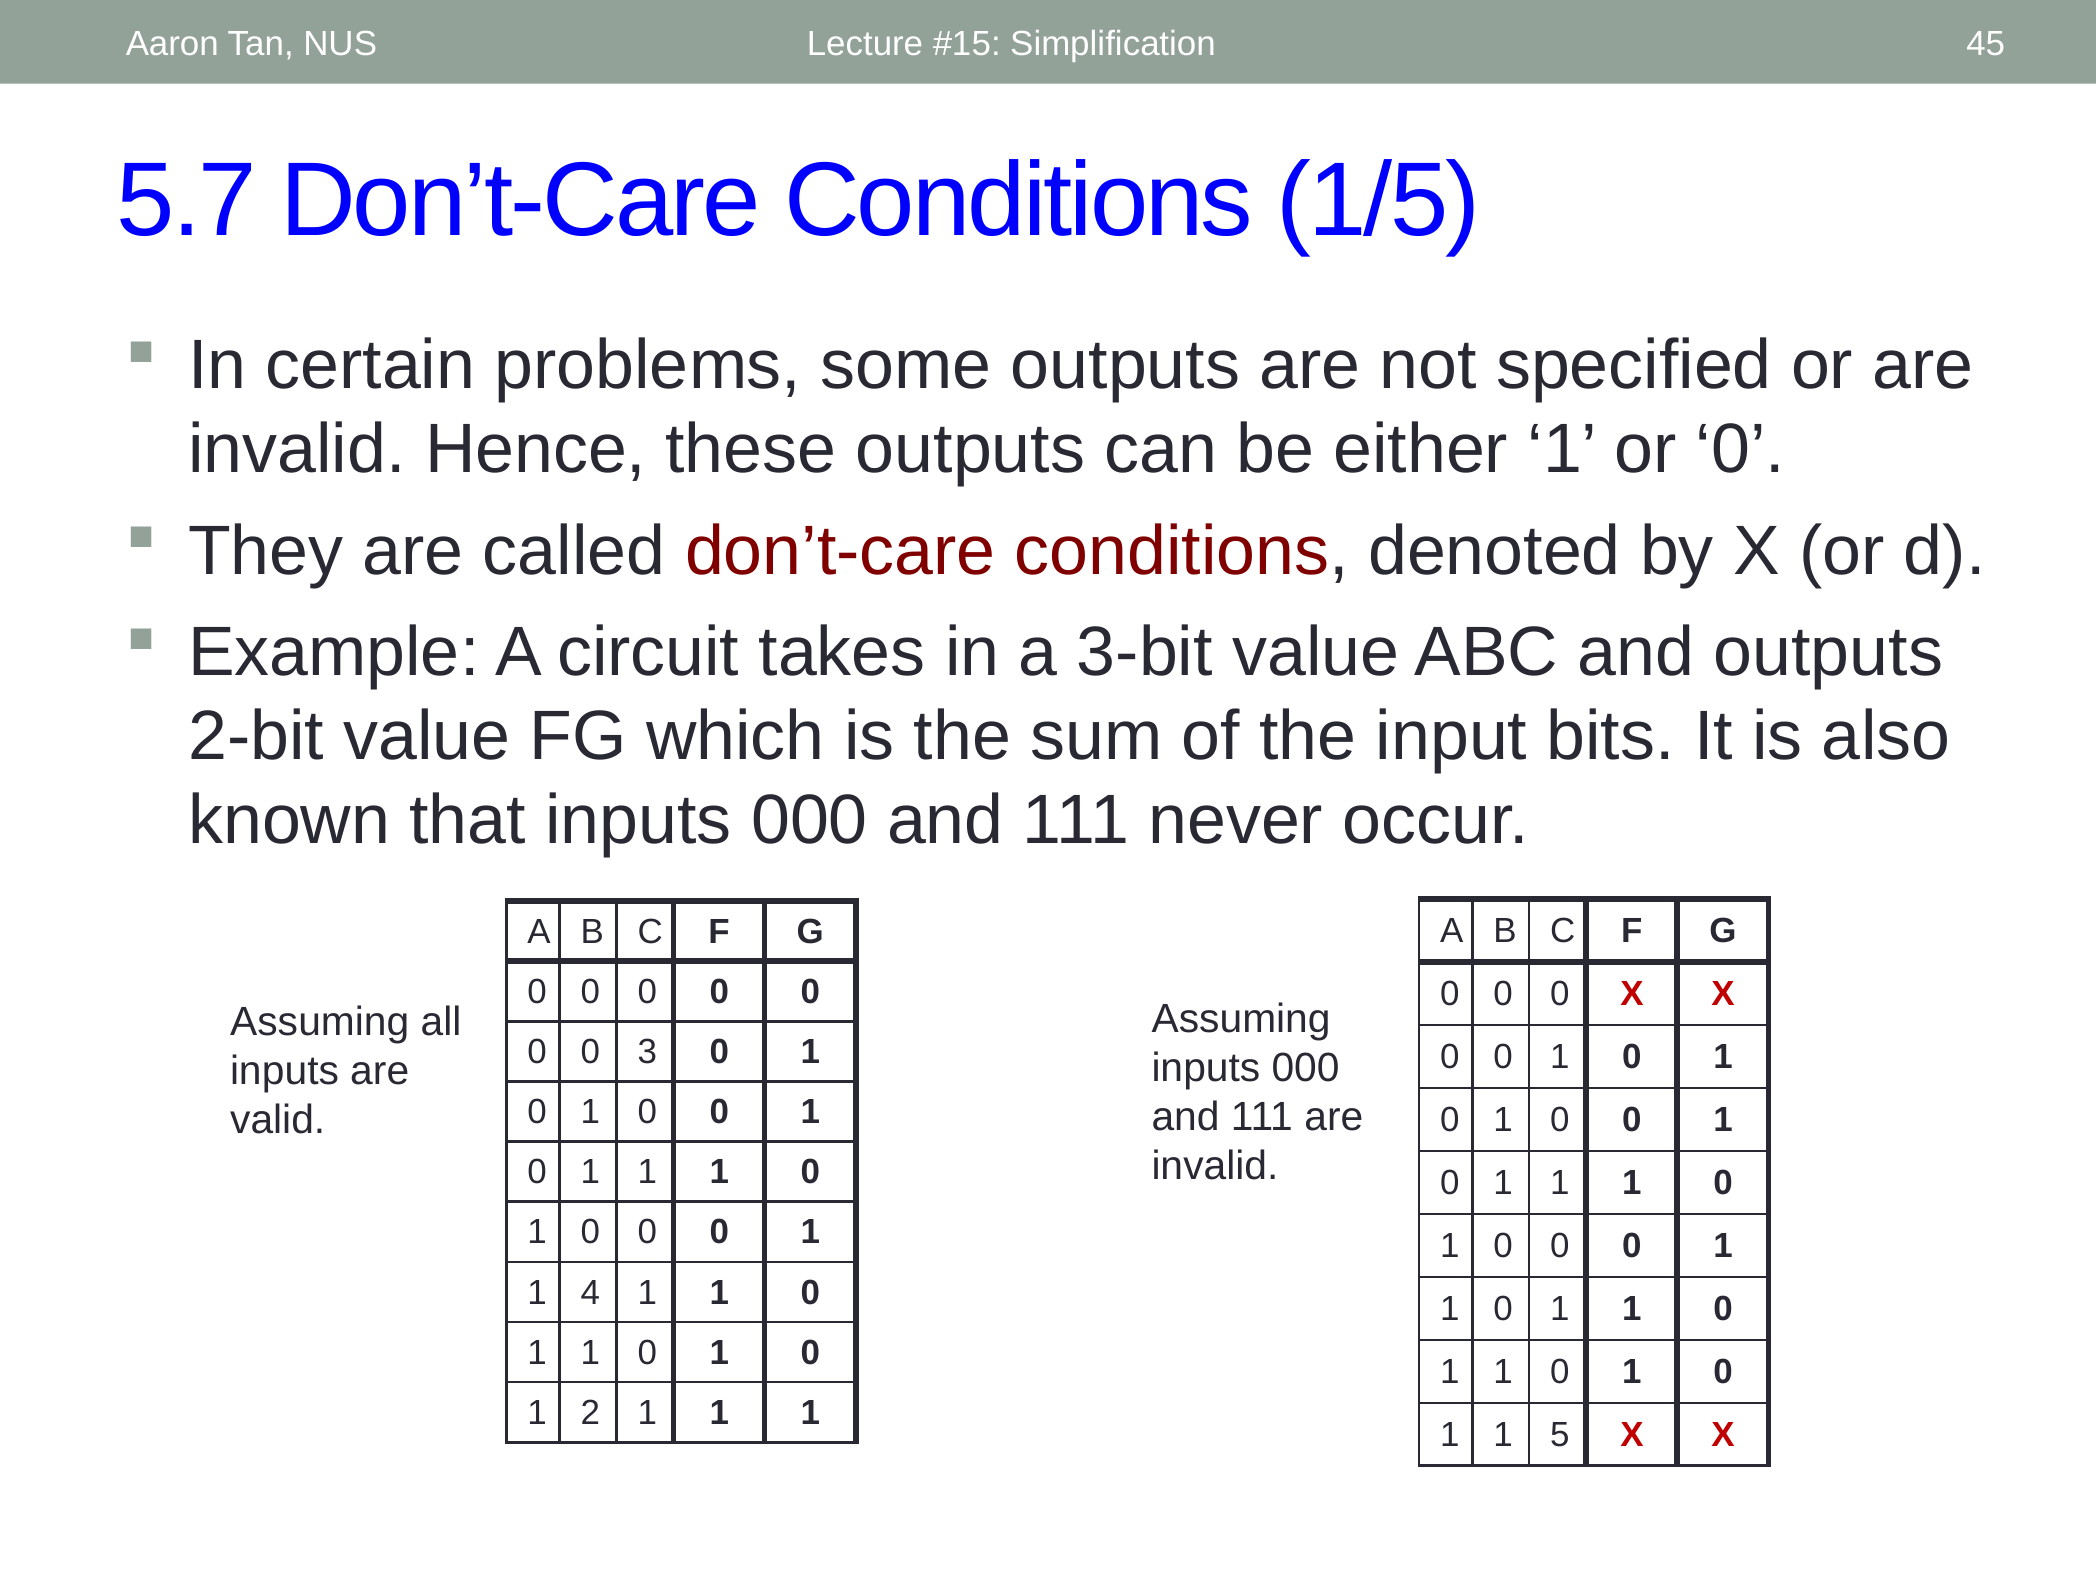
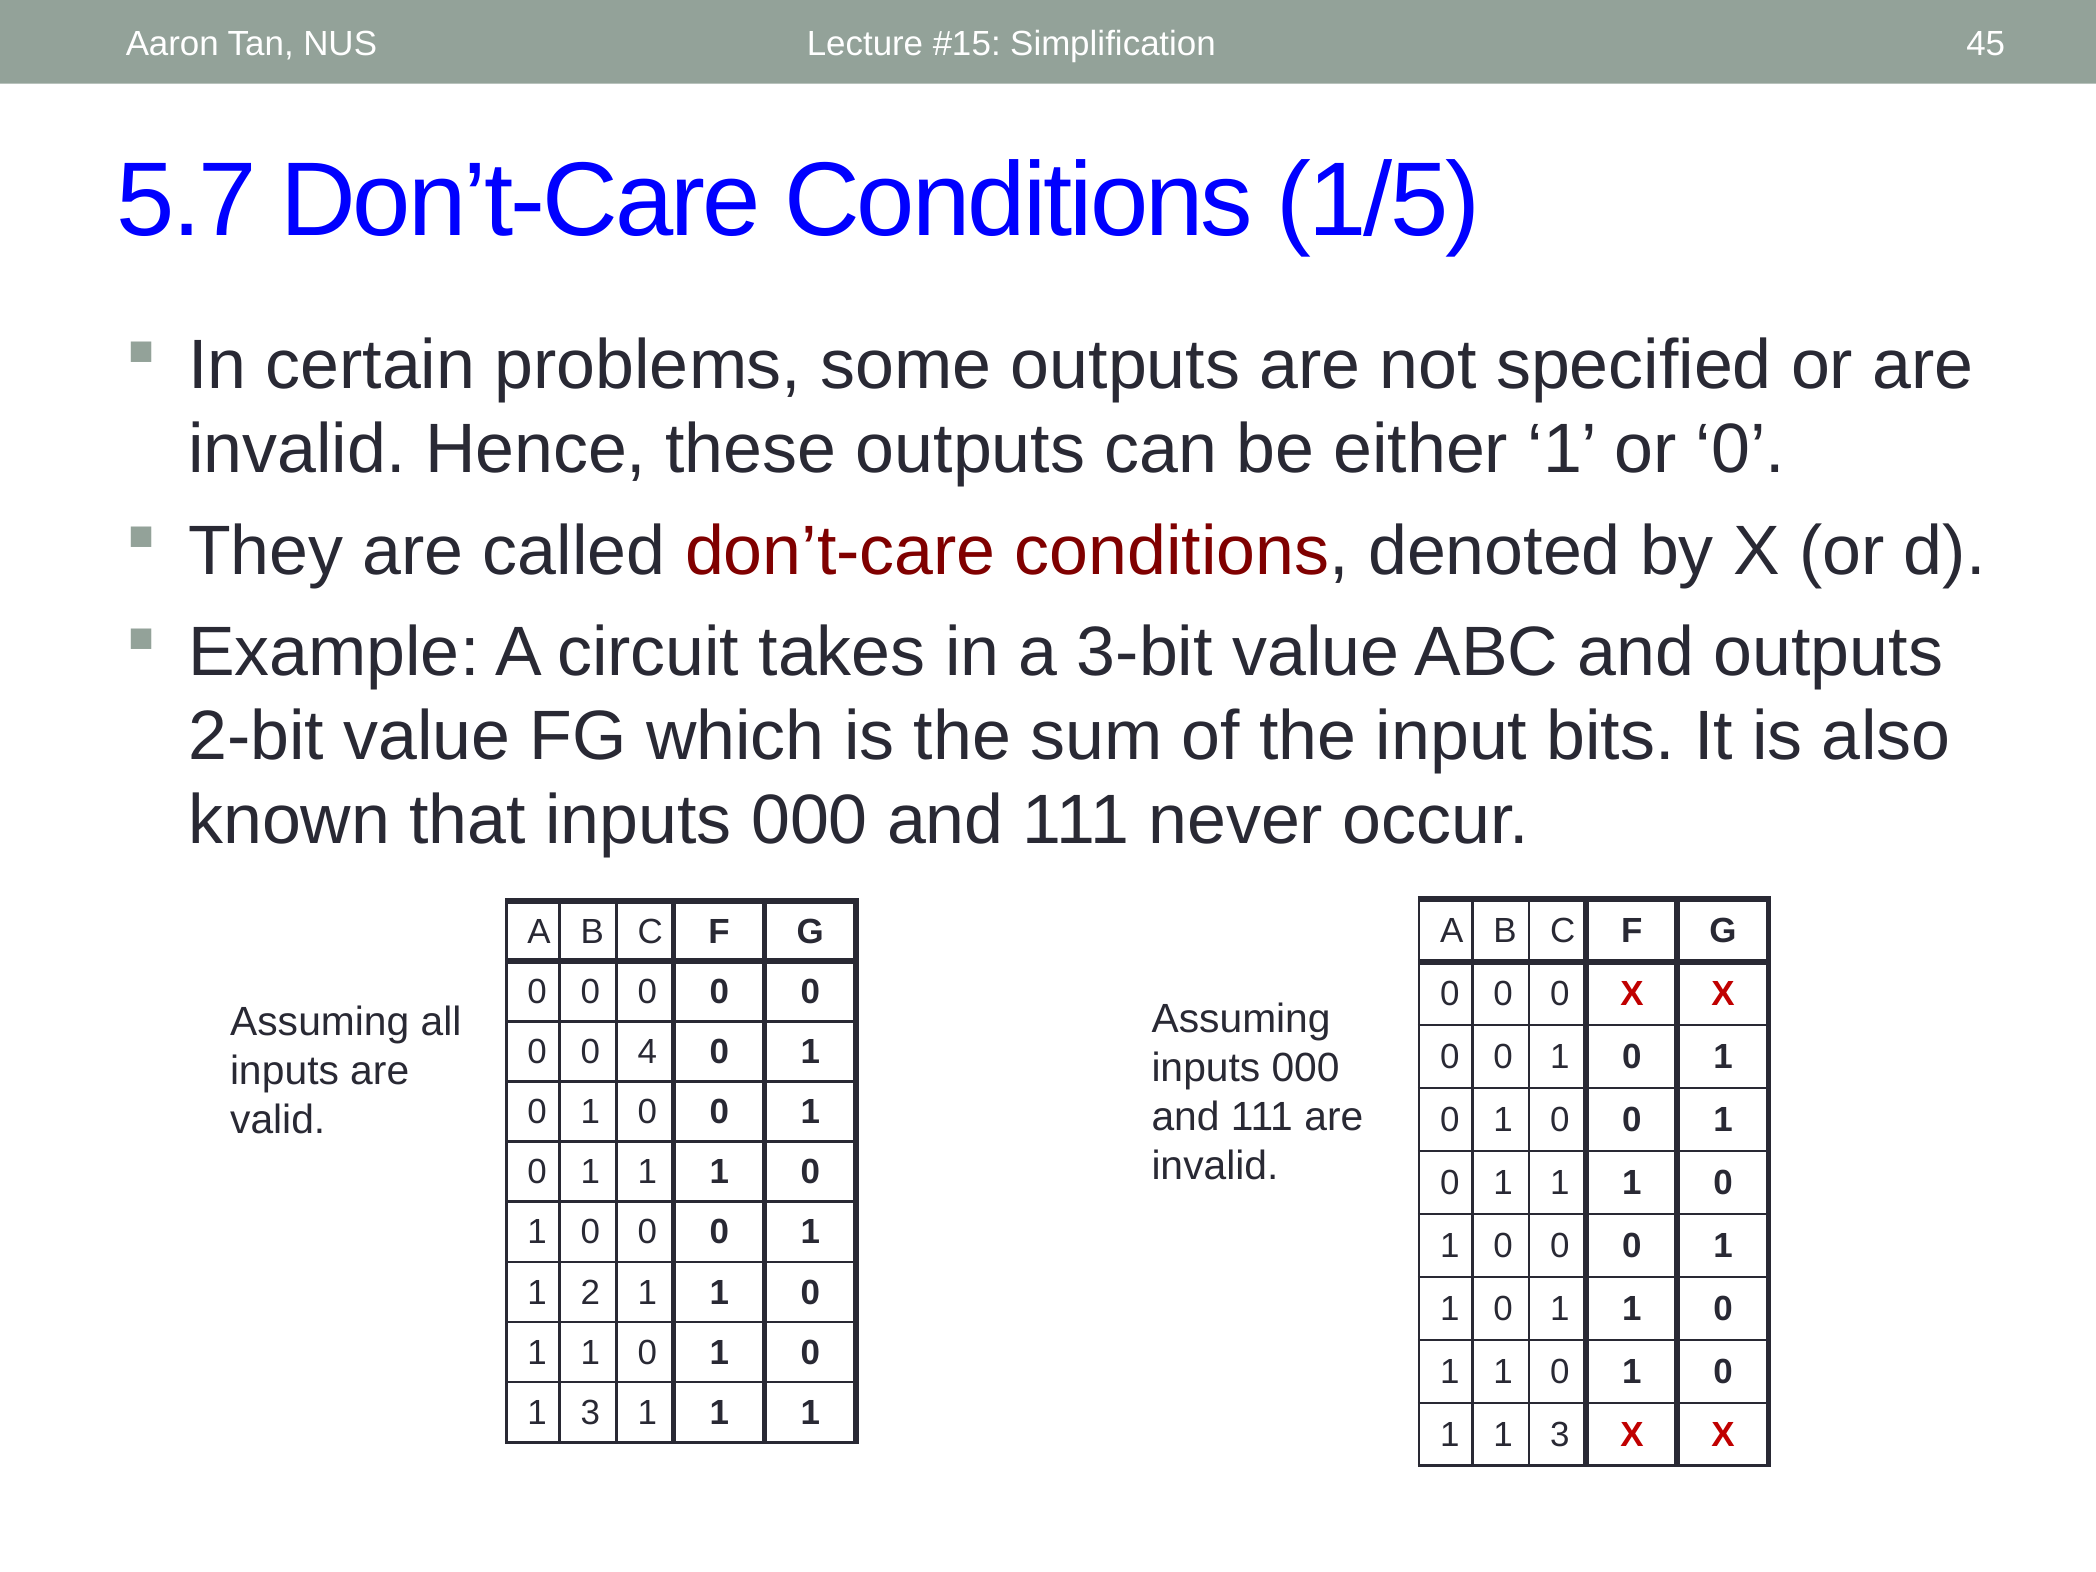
3: 3 -> 4
4: 4 -> 2
2 at (590, 1413): 2 -> 3
1 1 5: 5 -> 3
